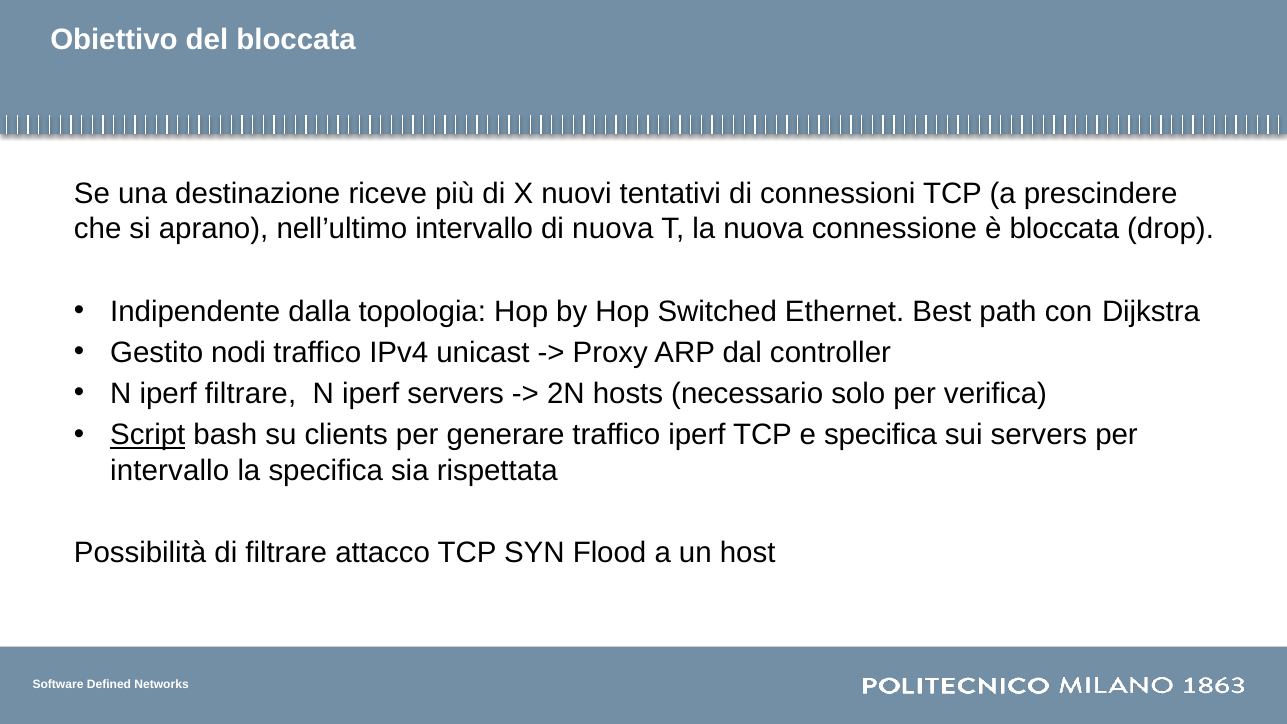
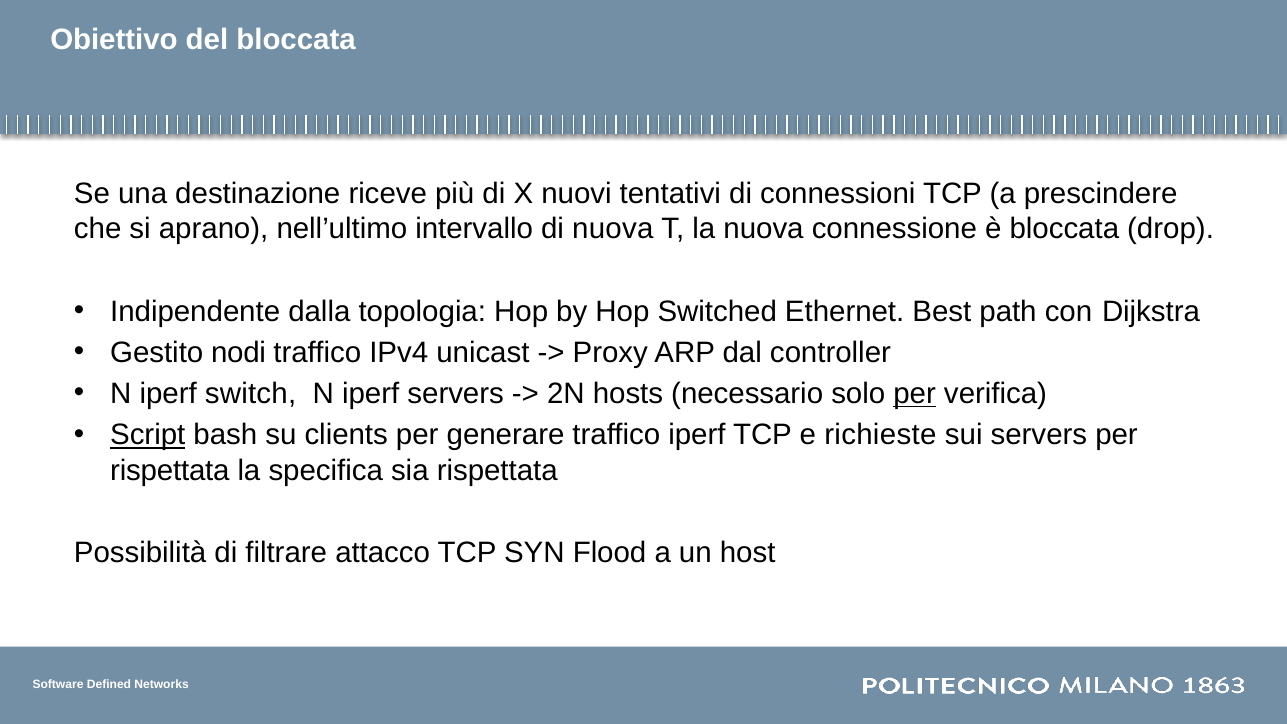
iperf filtrare: filtrare -> switch
per at (915, 394) underline: none -> present
e specifica: specifica -> richieste
intervallo at (170, 470): intervallo -> rispettata
